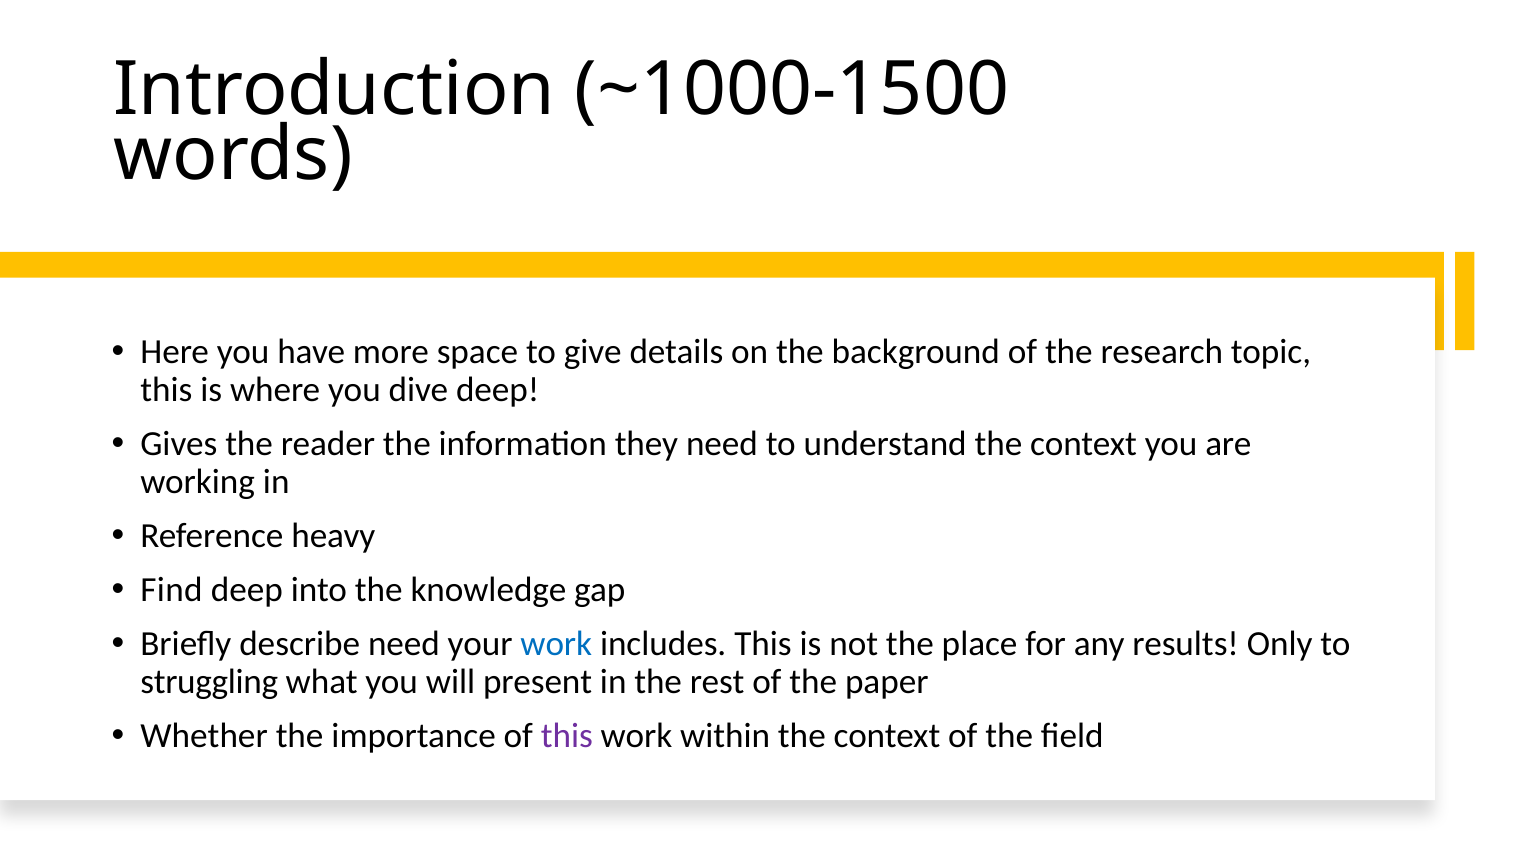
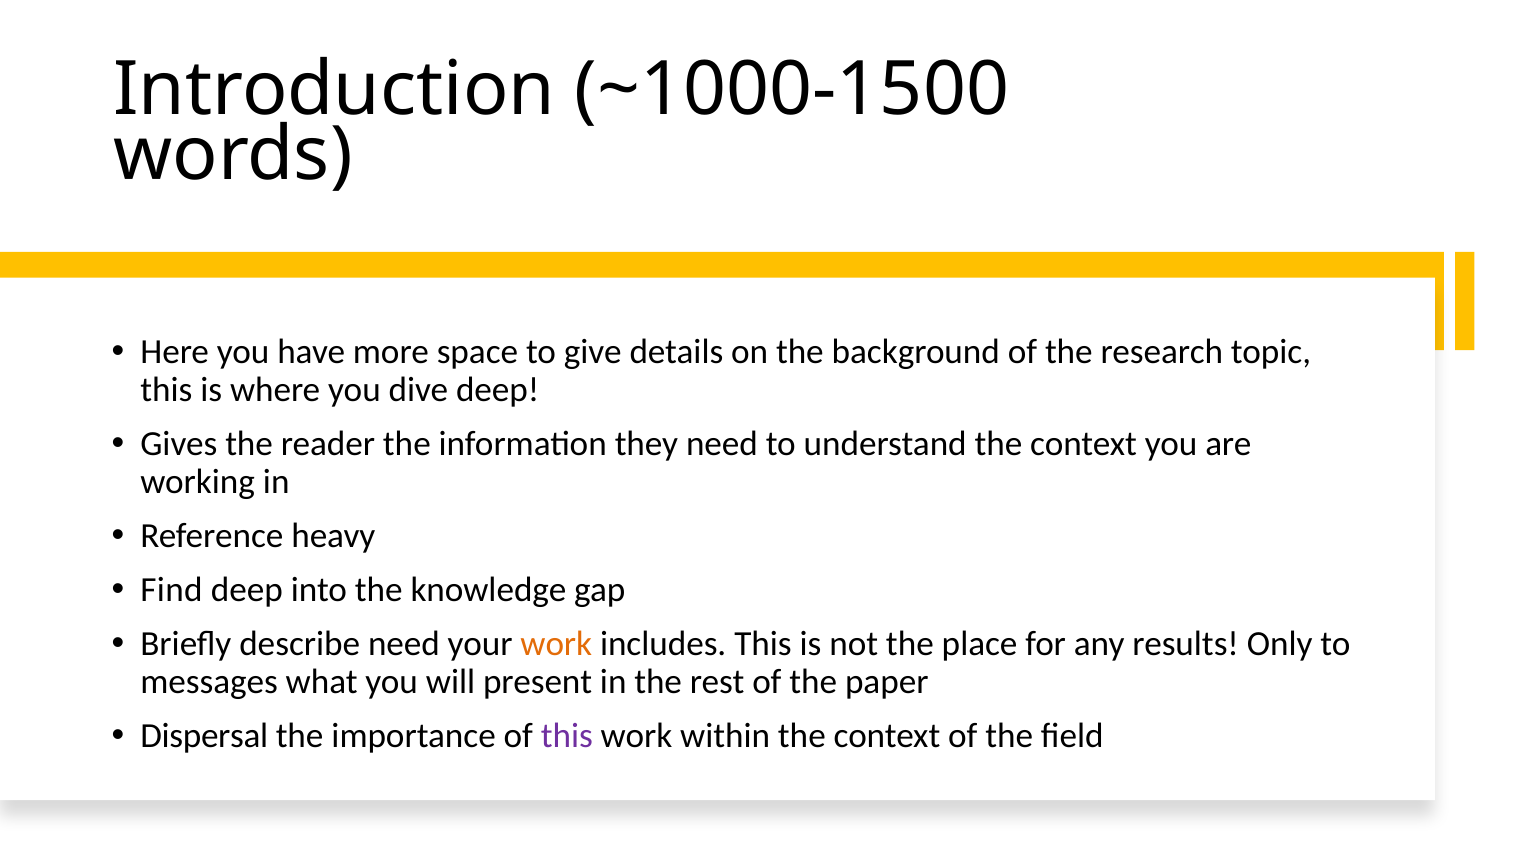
work at (556, 644) colour: blue -> orange
struggling: struggling -> messages
Whether: Whether -> Dispersal
